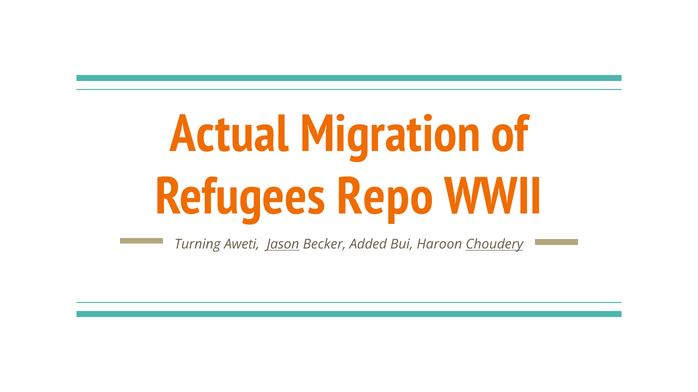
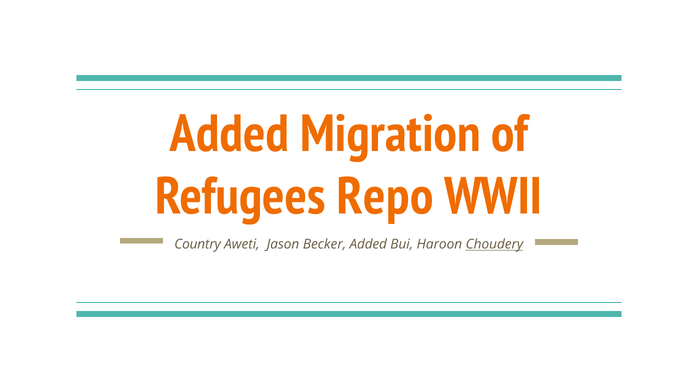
Actual at (229, 134): Actual -> Added
Turning: Turning -> Country
Jason underline: present -> none
